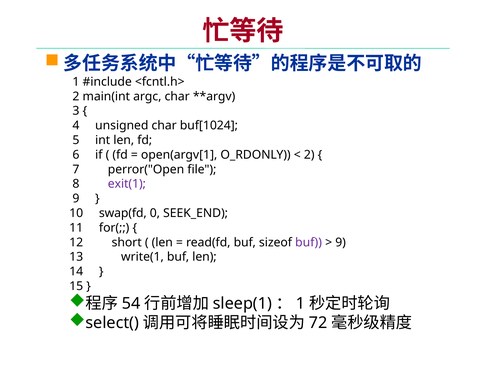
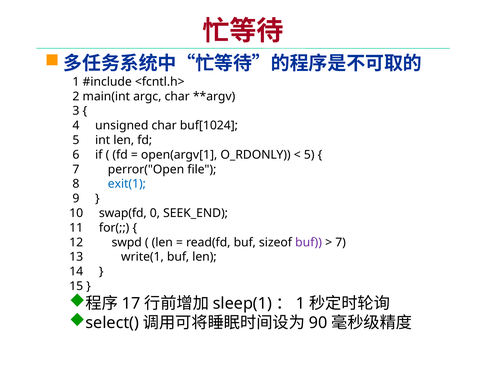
2 at (309, 155): 2 -> 5
exit(1 colour: purple -> blue
short: short -> swpd
9 at (341, 242): 9 -> 7
54: 54 -> 17
72: 72 -> 90
